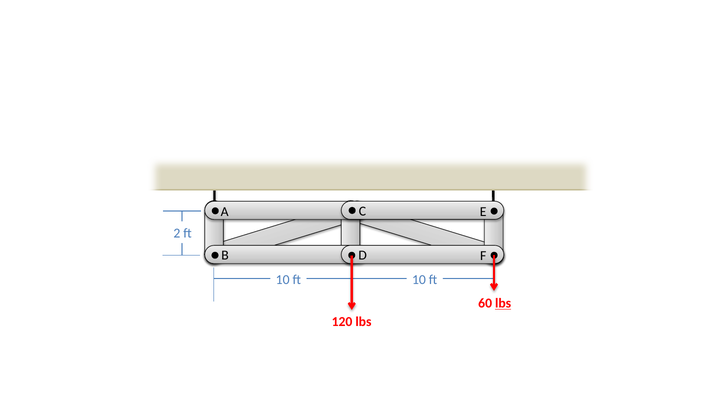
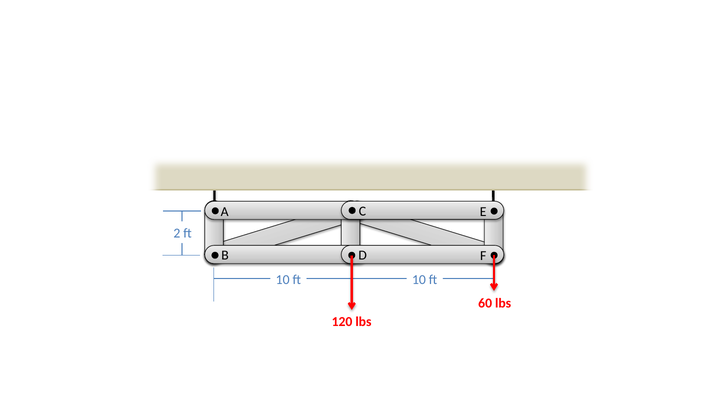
lbs at (503, 304) underline: present -> none
